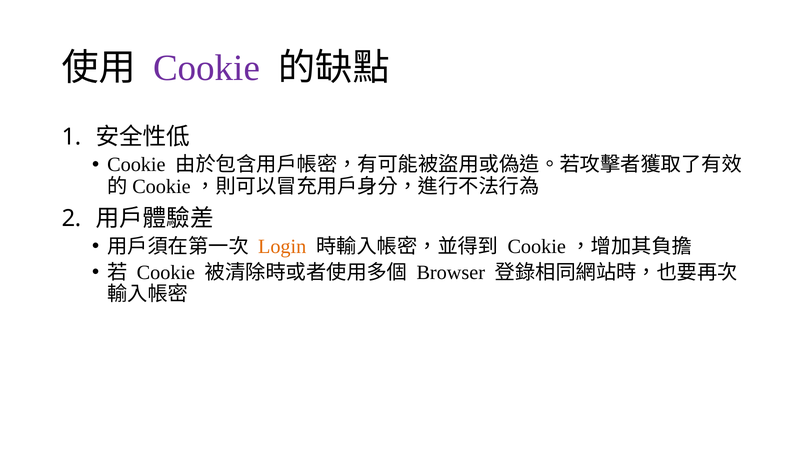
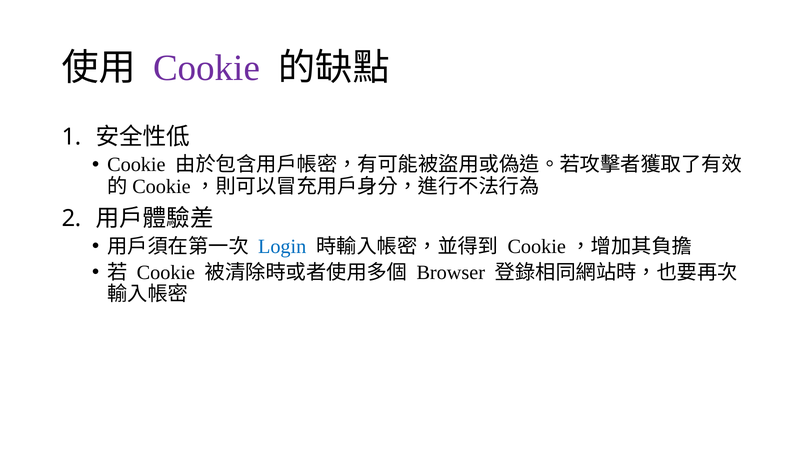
Login colour: orange -> blue
